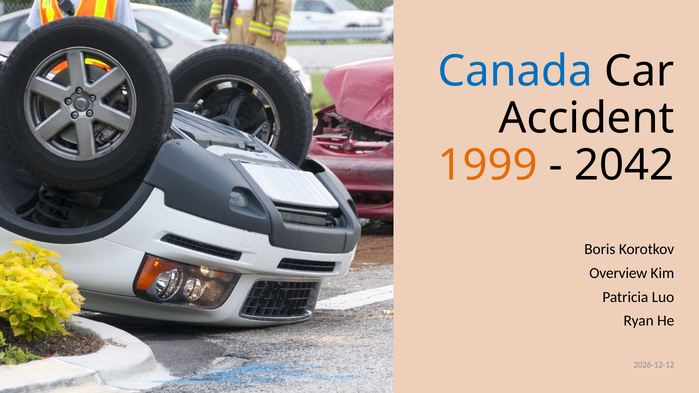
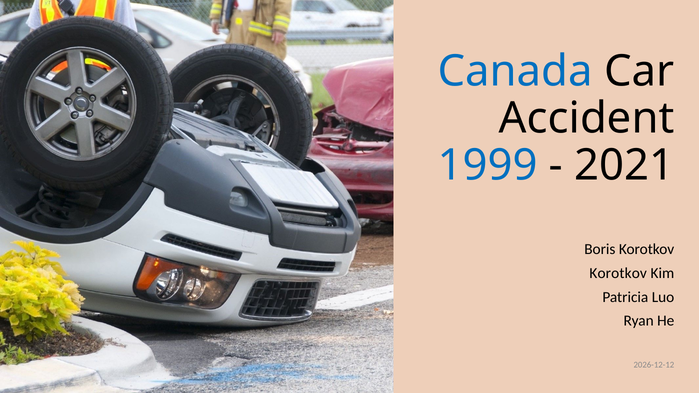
1999 colour: orange -> blue
2042: 2042 -> 2021
Overview at (618, 273): Overview -> Korotkov
